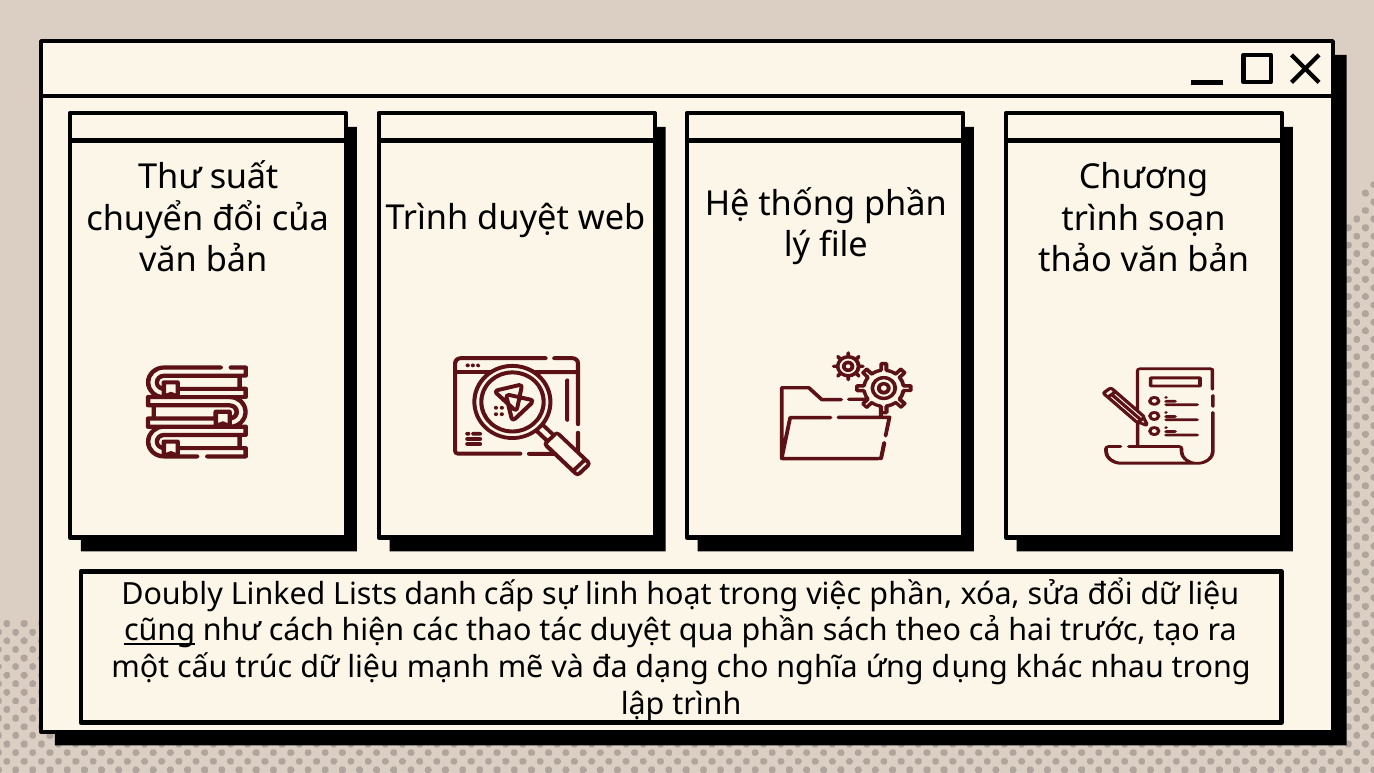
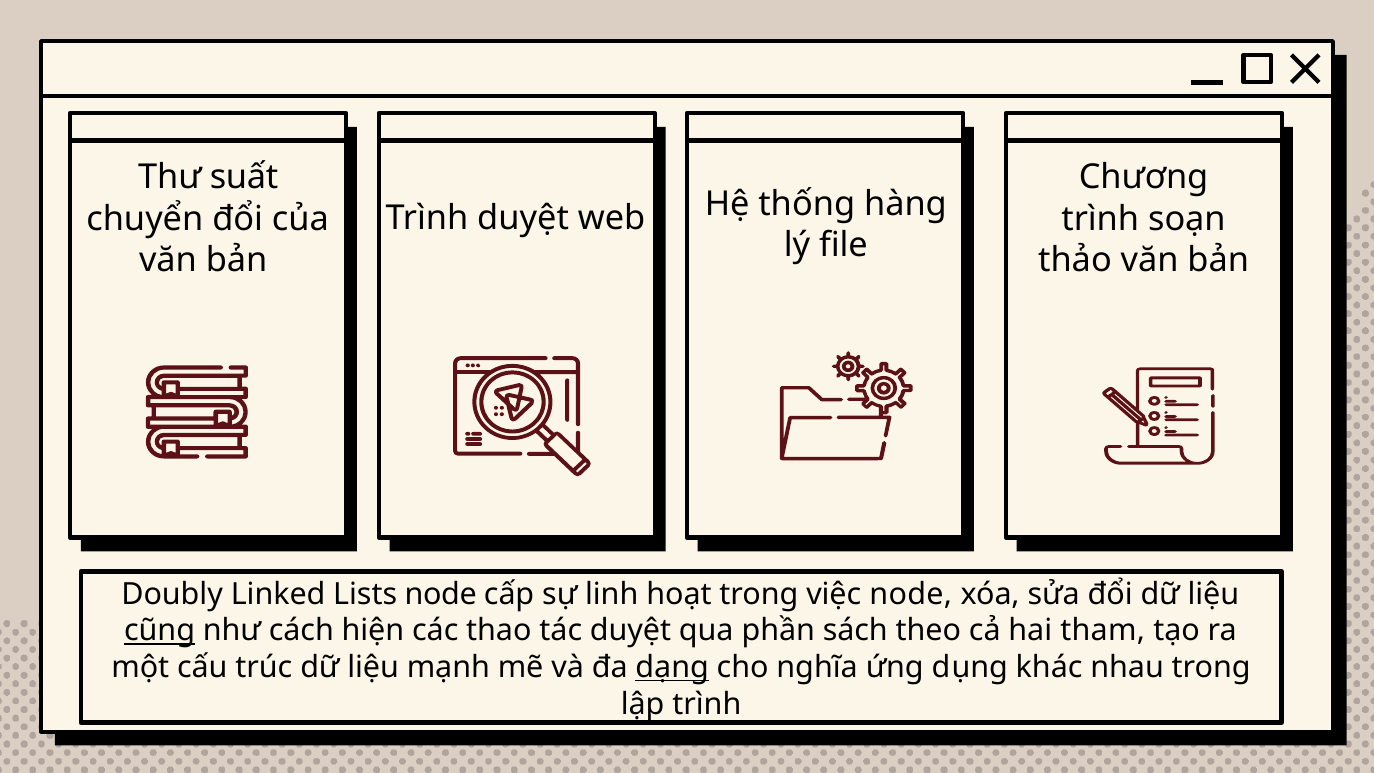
thống phần: phần -> hàng
Lists danh: danh -> node
việc phần: phần -> node
trước: trước -> tham
dạng underline: none -> present
